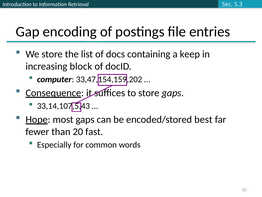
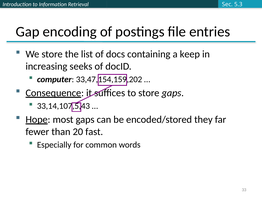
block: block -> seeks
best: best -> they
